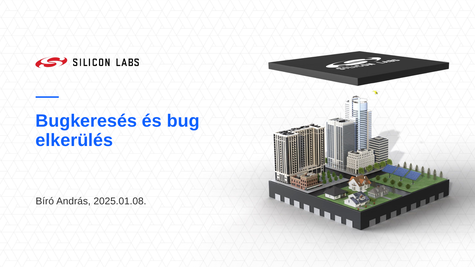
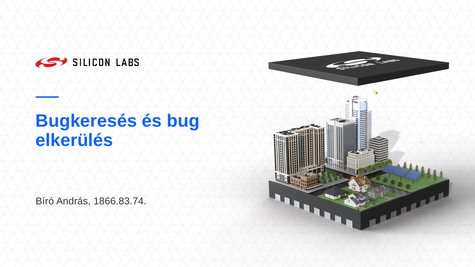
2025.01.08: 2025.01.08 -> 1866.83.74
